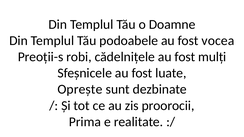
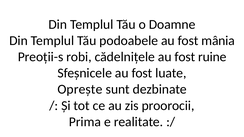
vocea: vocea -> mânia
mulți: mulți -> ruine
